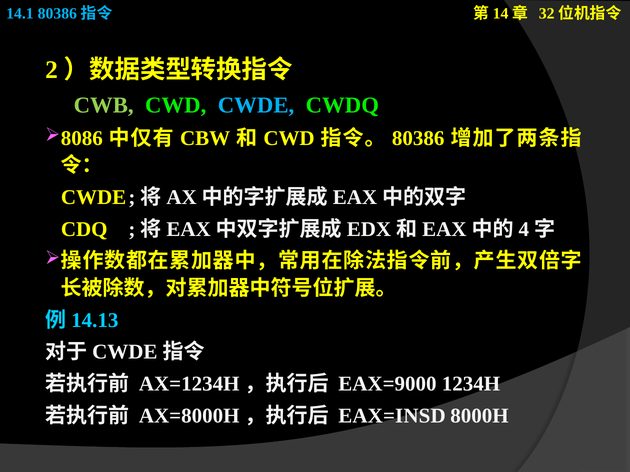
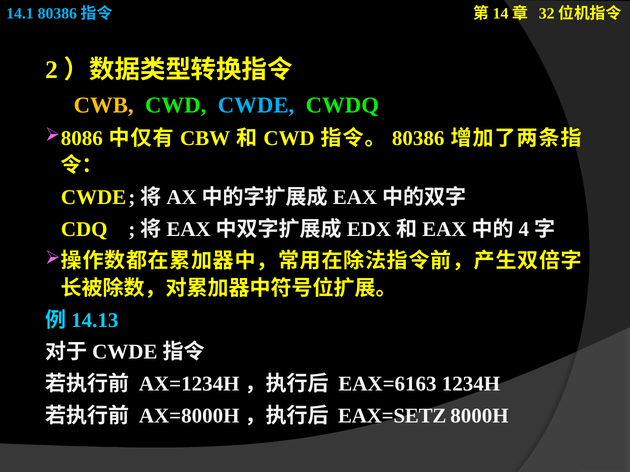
CWB colour: light green -> yellow
EAX=9000: EAX=9000 -> EAX=6163
EAX=INSD: EAX=INSD -> EAX=SETZ
